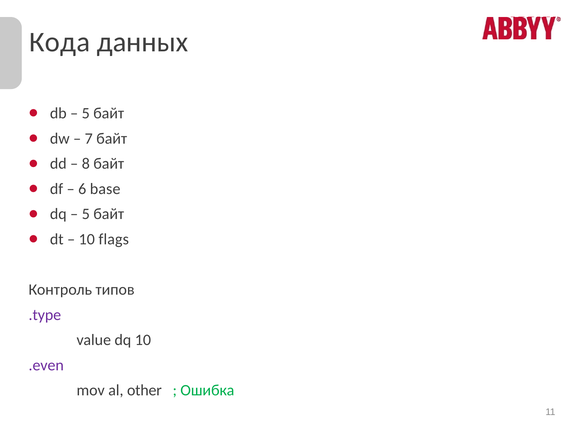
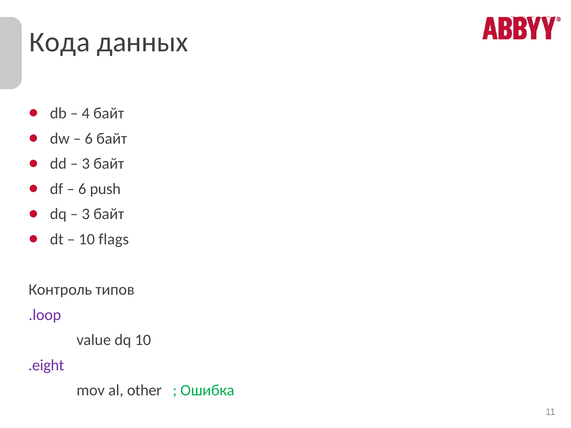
5 at (86, 113): 5 -> 4
7 at (89, 139): 7 -> 6
8 at (86, 164): 8 -> 3
base: base -> push
5 at (86, 214): 5 -> 3
.type: .type -> .loop
.even: .even -> .eight
